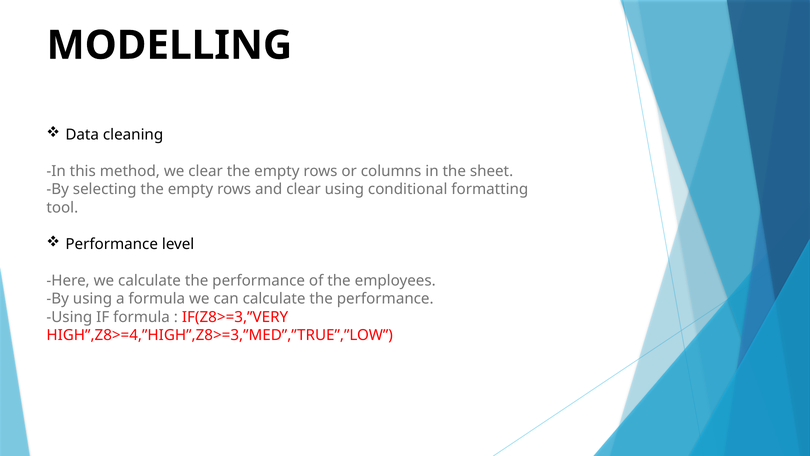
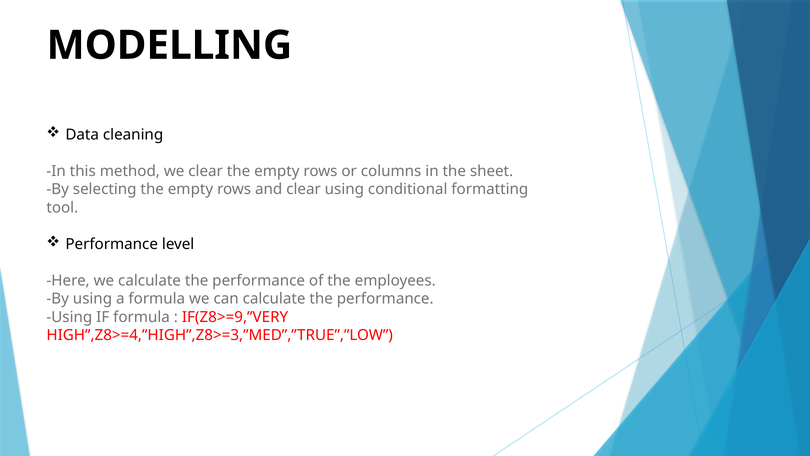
IF(Z8>=3,”VERY: IF(Z8>=3,”VERY -> IF(Z8>=9,”VERY
